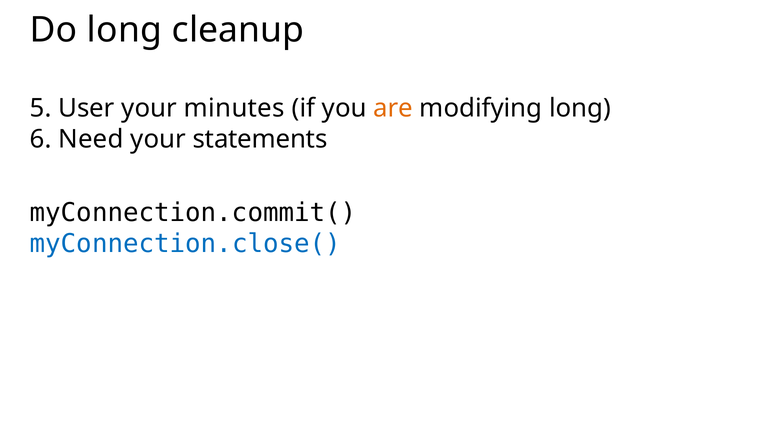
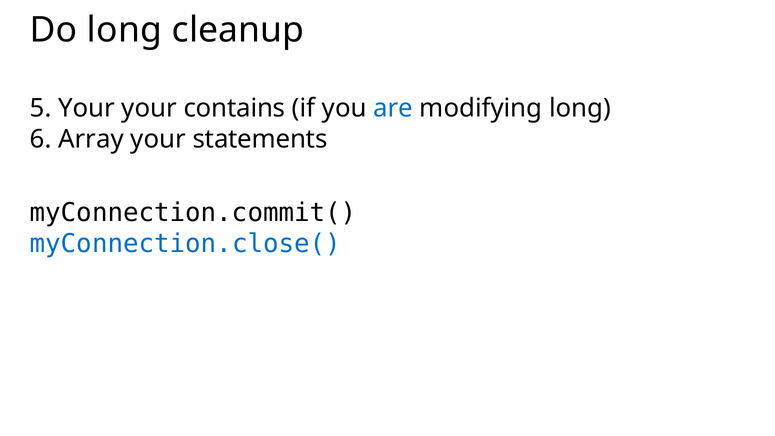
5 User: User -> Your
minutes: minutes -> contains
are colour: orange -> blue
Need: Need -> Array
